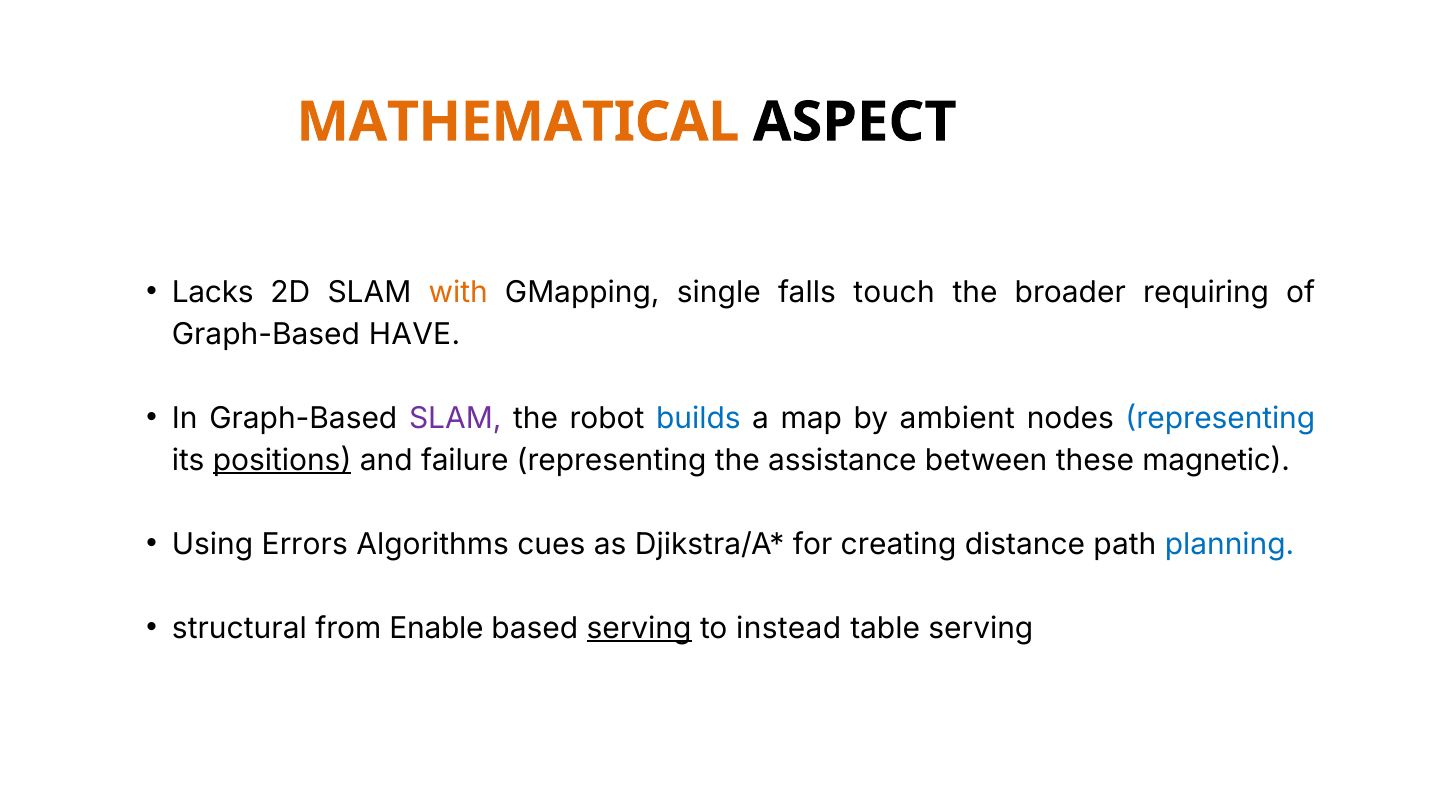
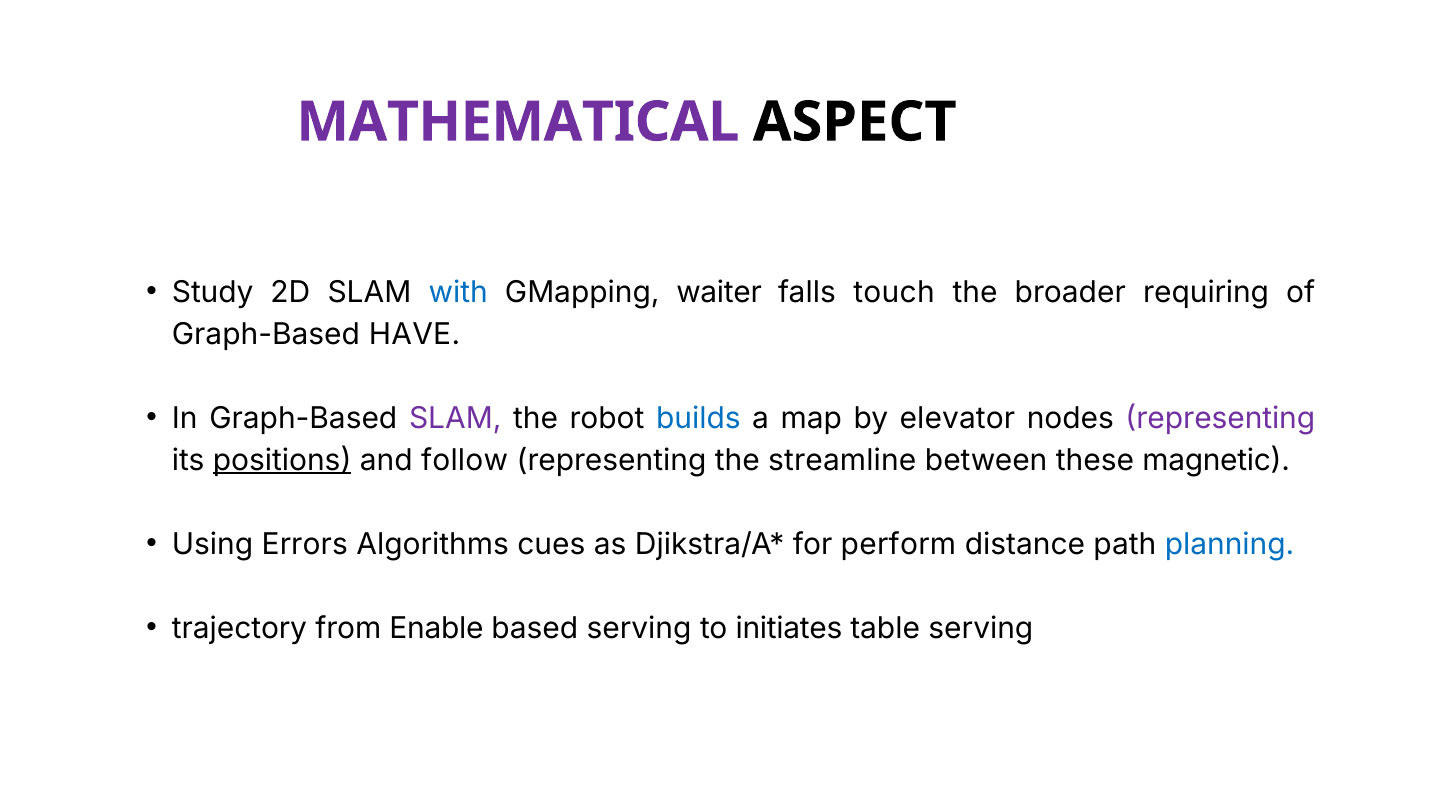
MATHEMATICAL colour: orange -> purple
Lacks: Lacks -> Study
with colour: orange -> blue
single: single -> waiter
ambient: ambient -> elevator
representing at (1220, 418) colour: blue -> purple
failure: failure -> follow
assistance: assistance -> streamline
creating: creating -> perform
structural: structural -> trajectory
serving at (639, 628) underline: present -> none
instead: instead -> initiates
